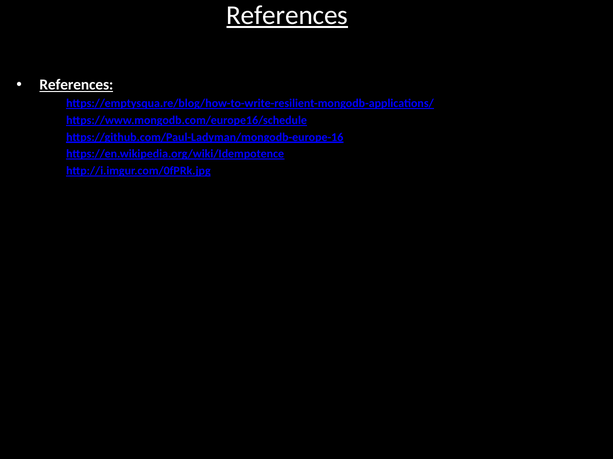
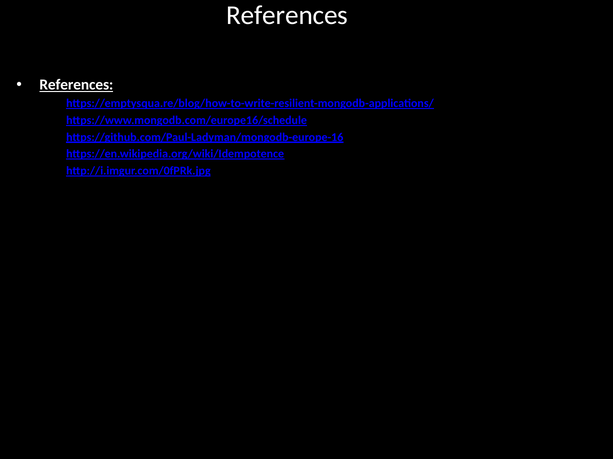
References at (287, 15) underline: present -> none
